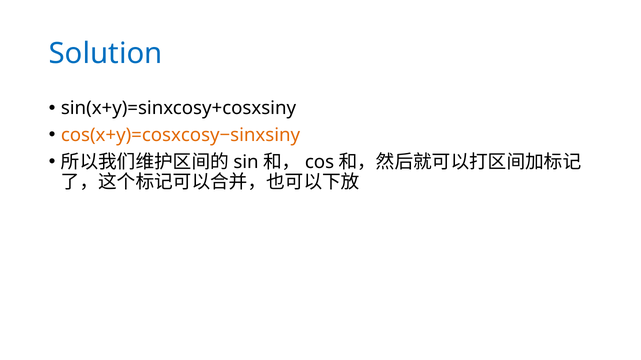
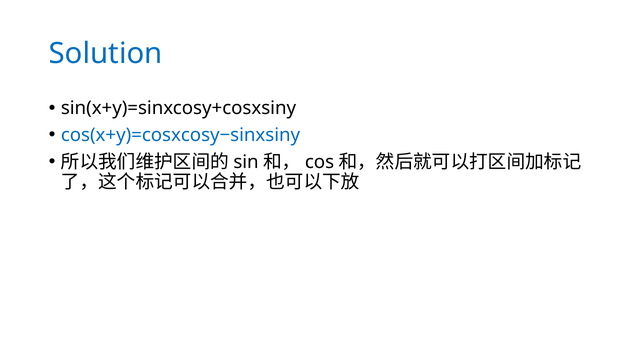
cos(x+y)=cosxcosy−sinxsiny colour: orange -> blue
